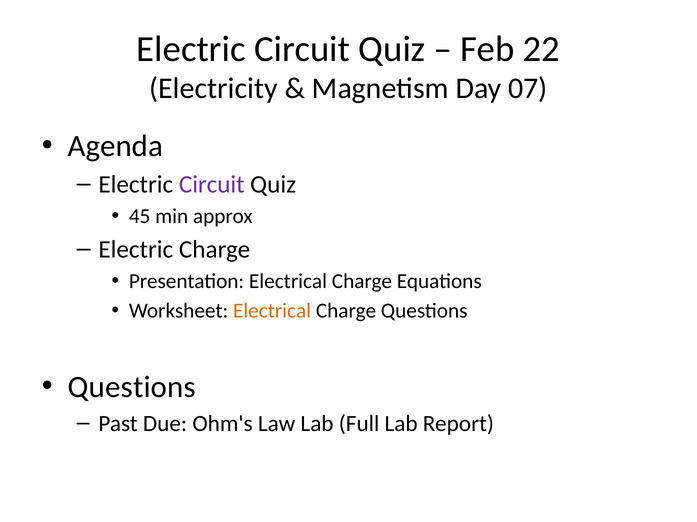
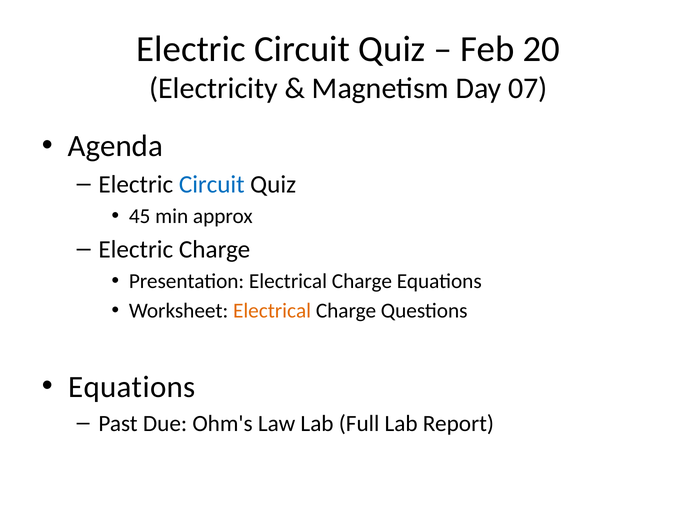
22: 22 -> 20
Circuit at (212, 185) colour: purple -> blue
Questions at (132, 387): Questions -> Equations
